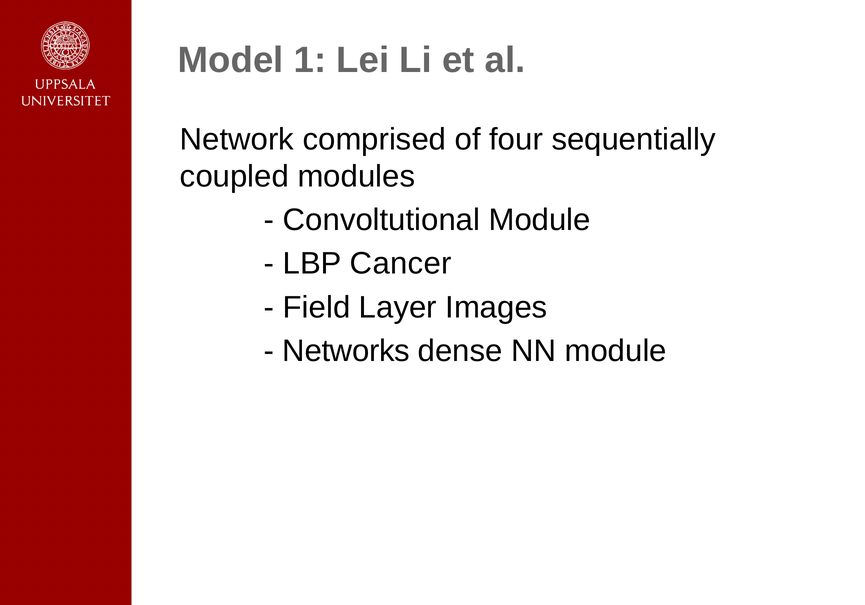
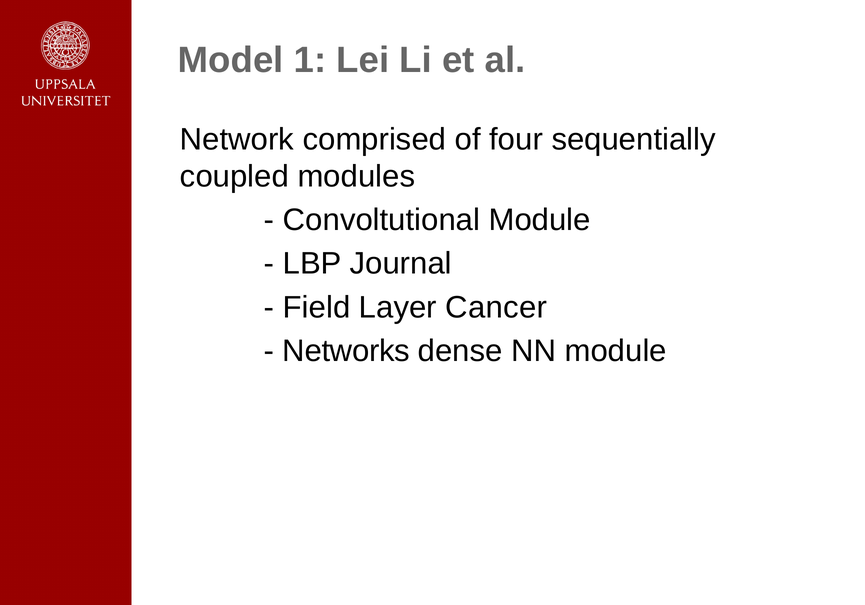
Cancer: Cancer -> Journal
Images: Images -> Cancer
